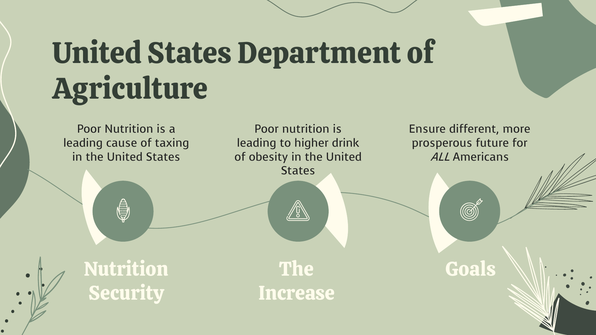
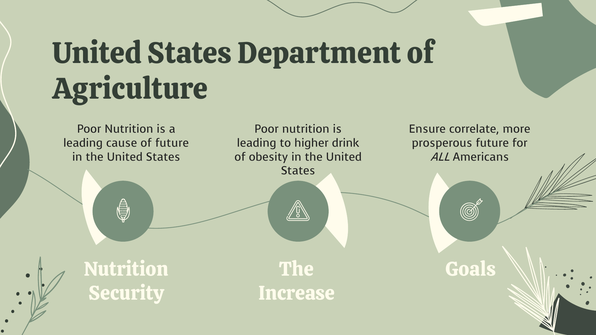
different: different -> correlate
of taxing: taxing -> future
